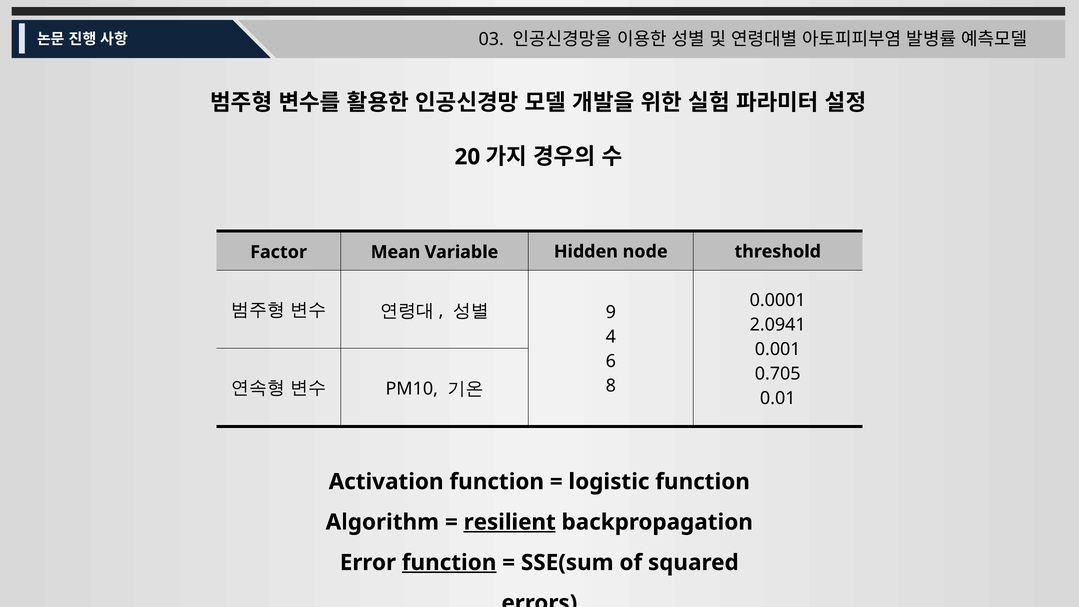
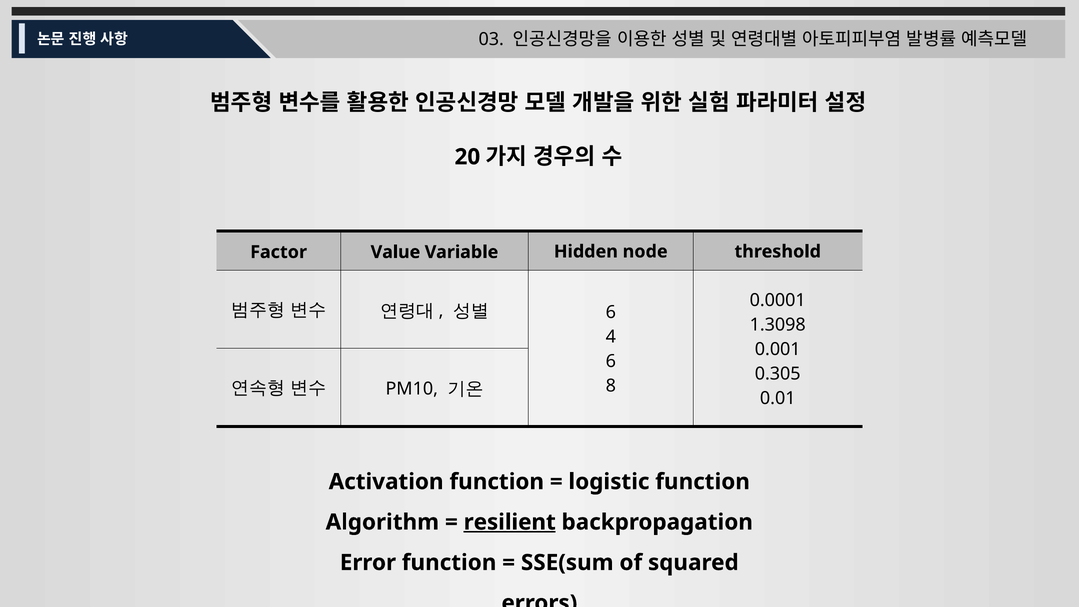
Mean: Mean -> Value
9 at (611, 313): 9 -> 6
2.0941: 2.0941 -> 1.3098
0.705: 0.705 -> 0.305
function at (449, 563) underline: present -> none
